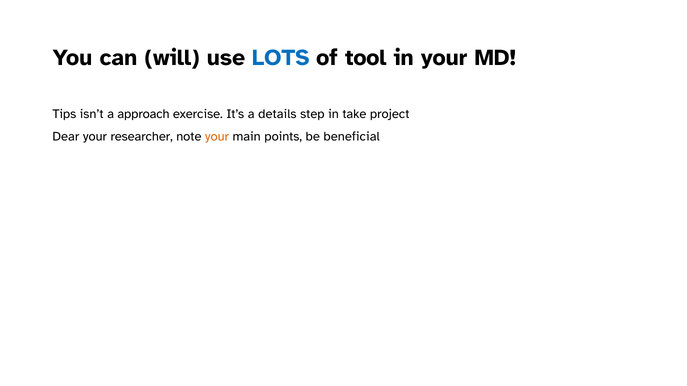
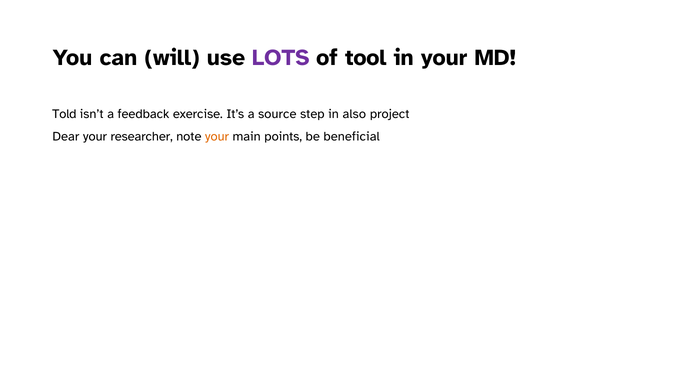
LOTS colour: blue -> purple
Tips: Tips -> Told
approach: approach -> feedback
details: details -> source
take: take -> also
